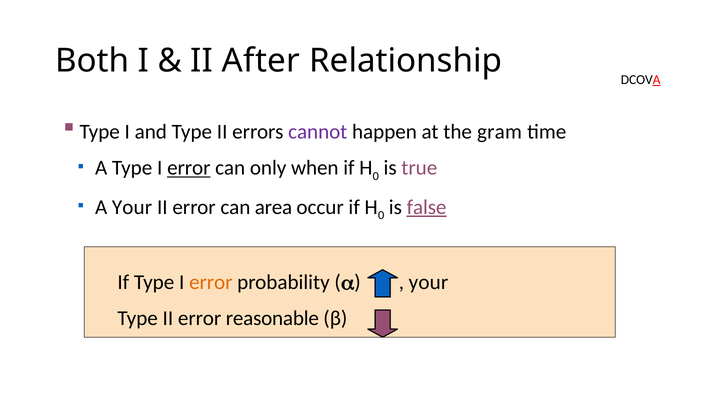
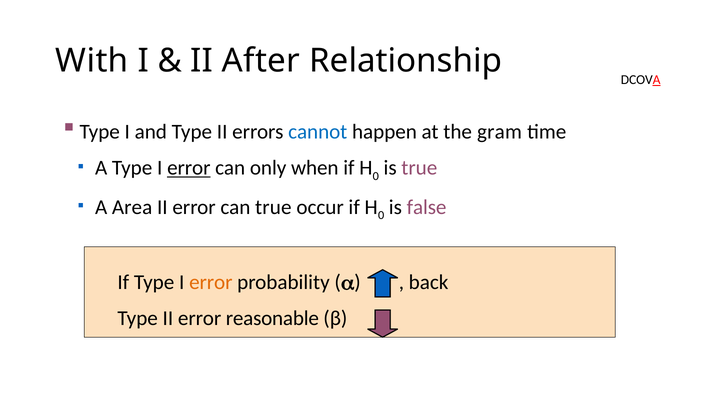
Both: Both -> With
cannot colour: purple -> blue
A Your: Your -> Area
can area: area -> true
false underline: present -> none
your at (428, 283): your -> back
